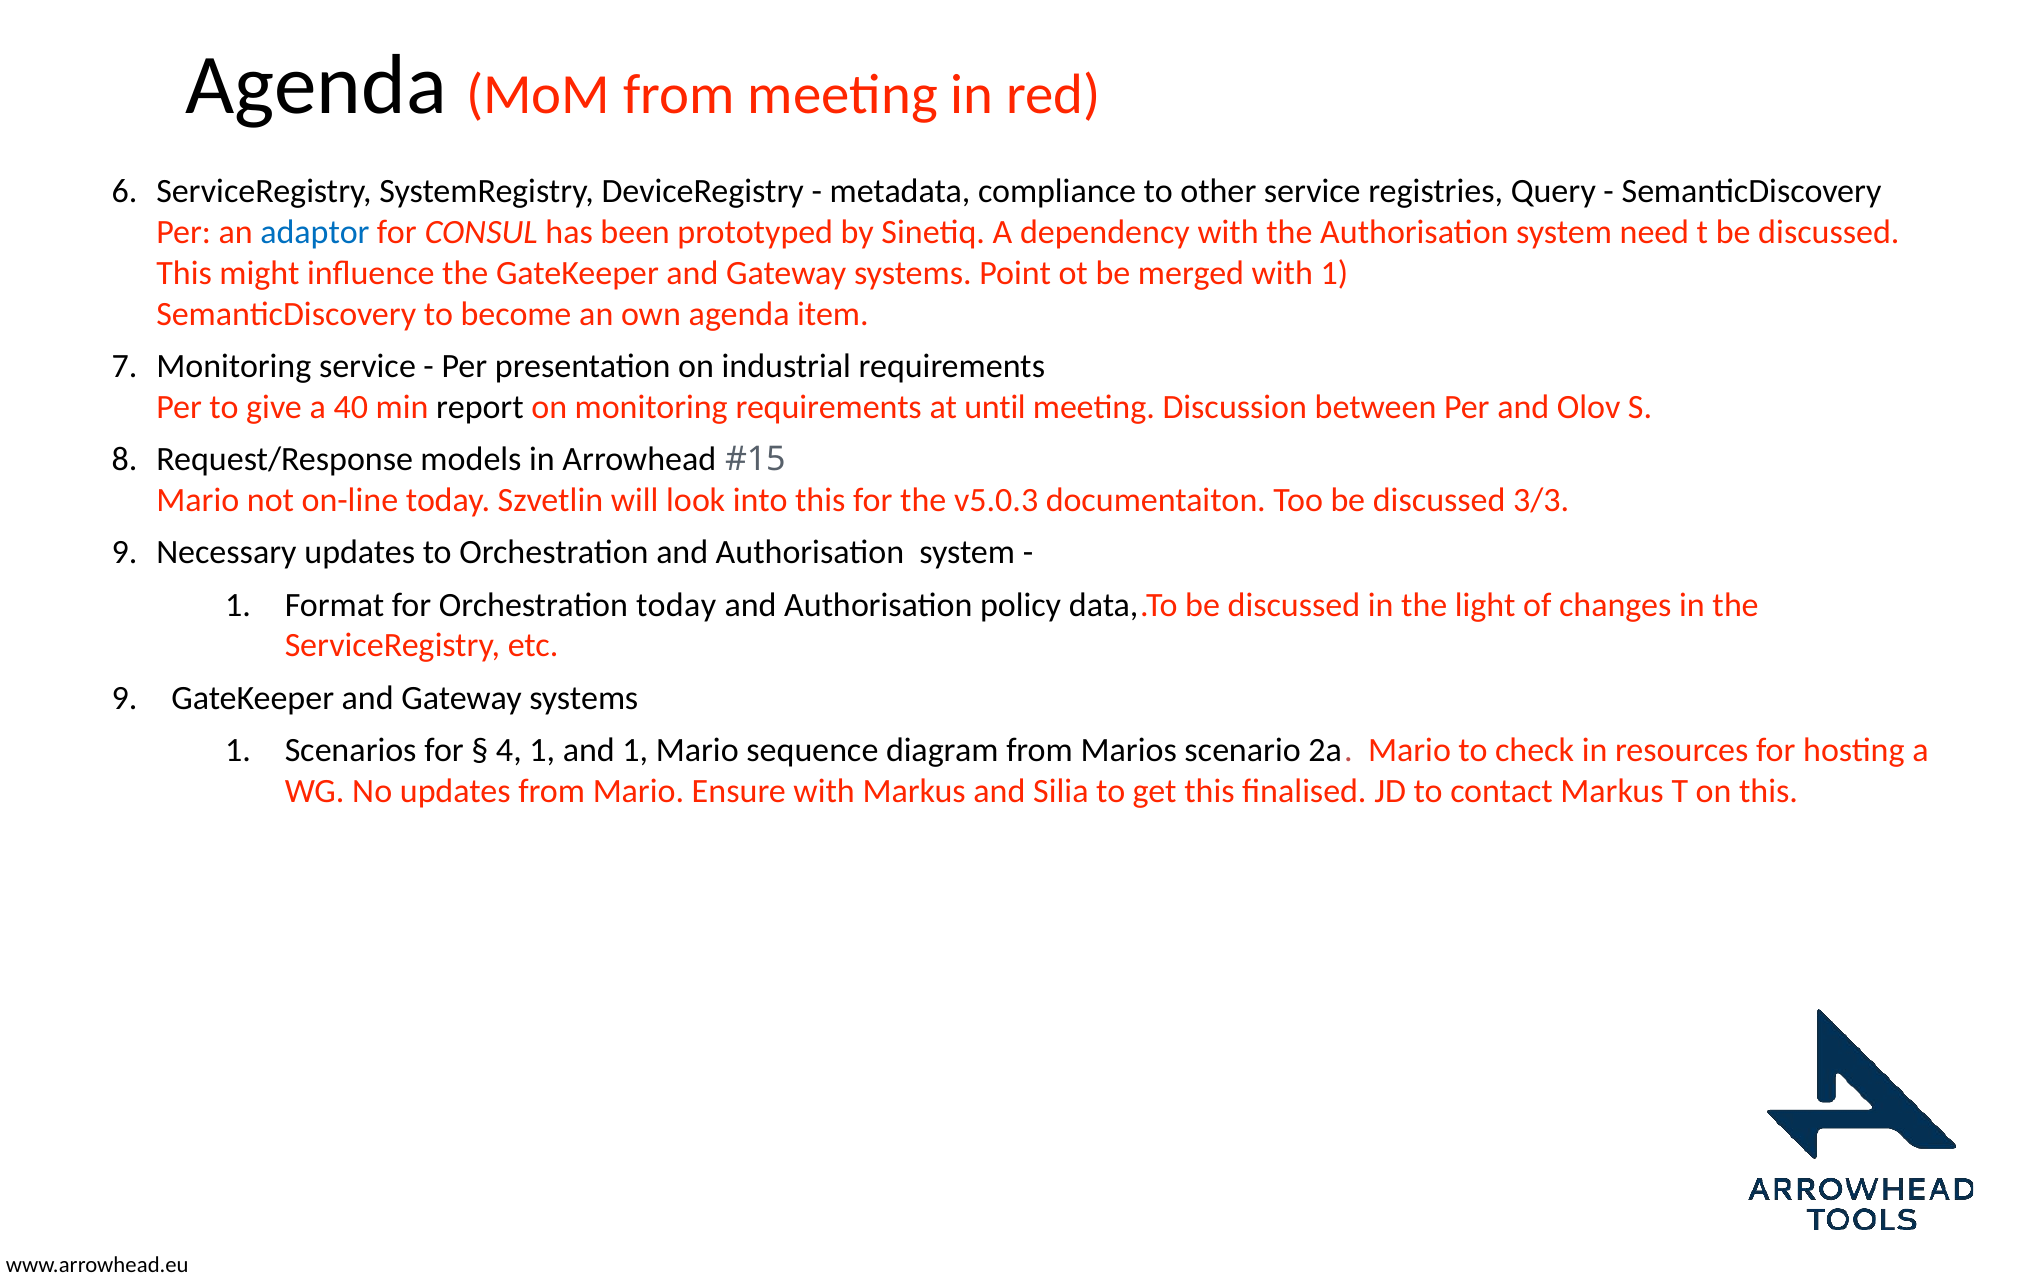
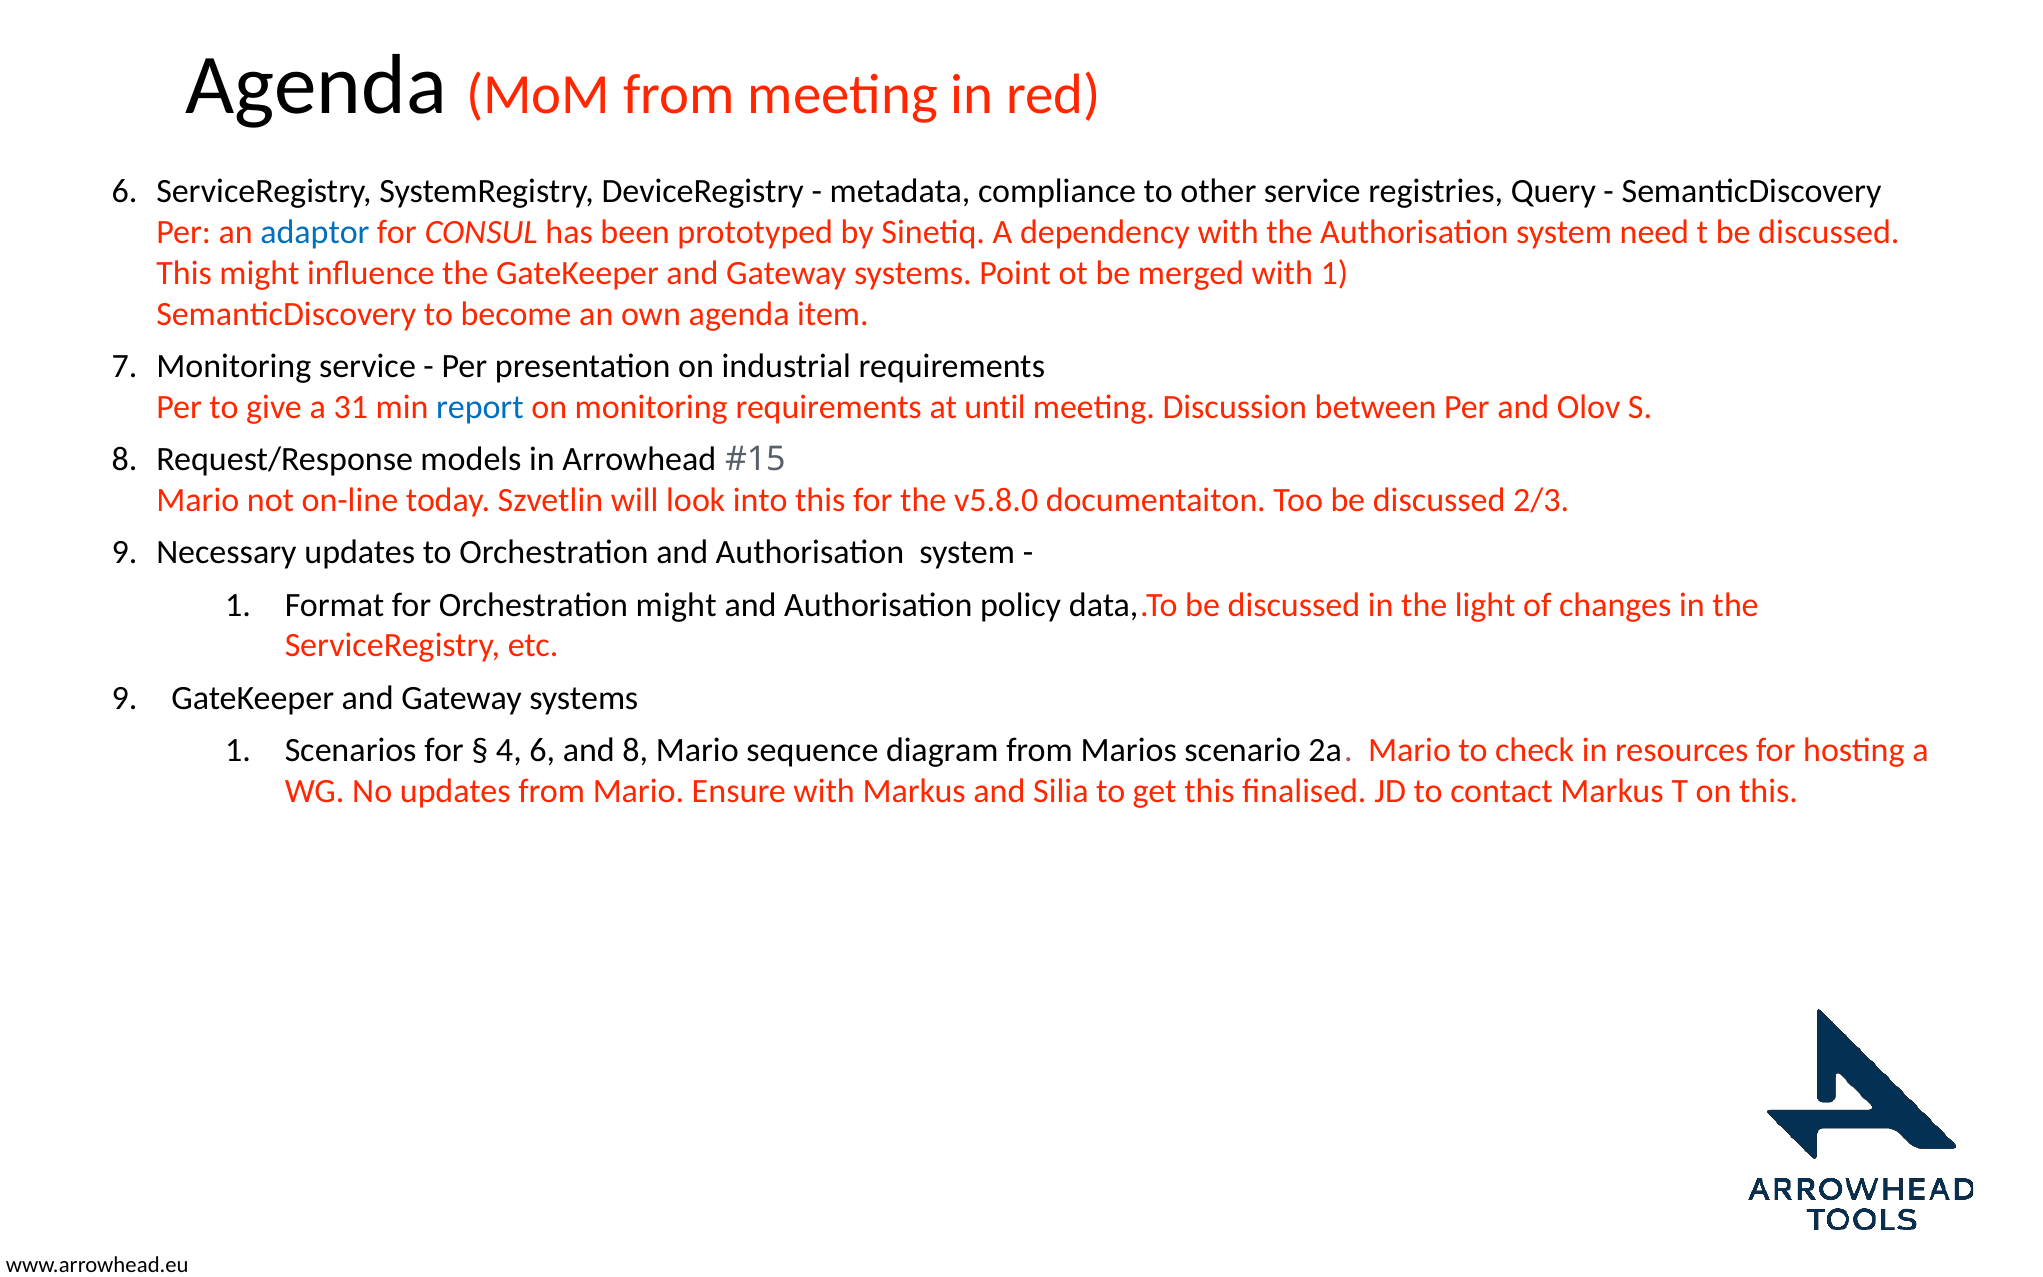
40: 40 -> 31
report colour: black -> blue
v5.0.3: v5.0.3 -> v5.8.0
3/3: 3/3 -> 2/3
Orchestration today: today -> might
4 1: 1 -> 6
and 1: 1 -> 8
